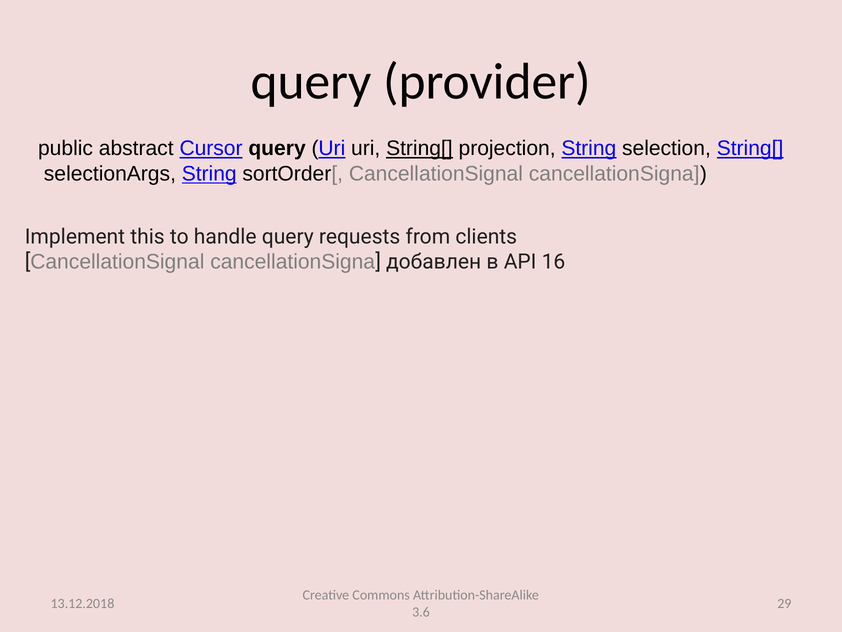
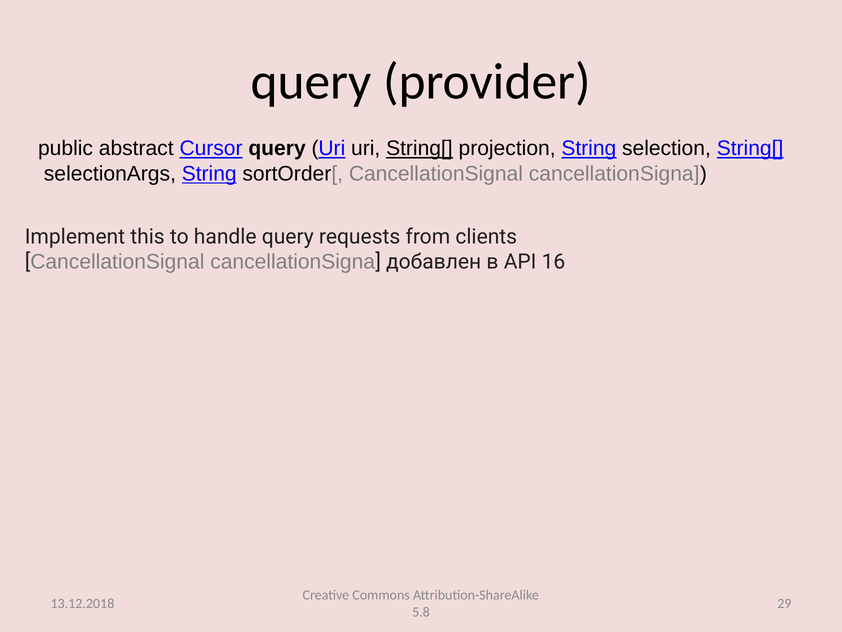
3.6: 3.6 -> 5.8
